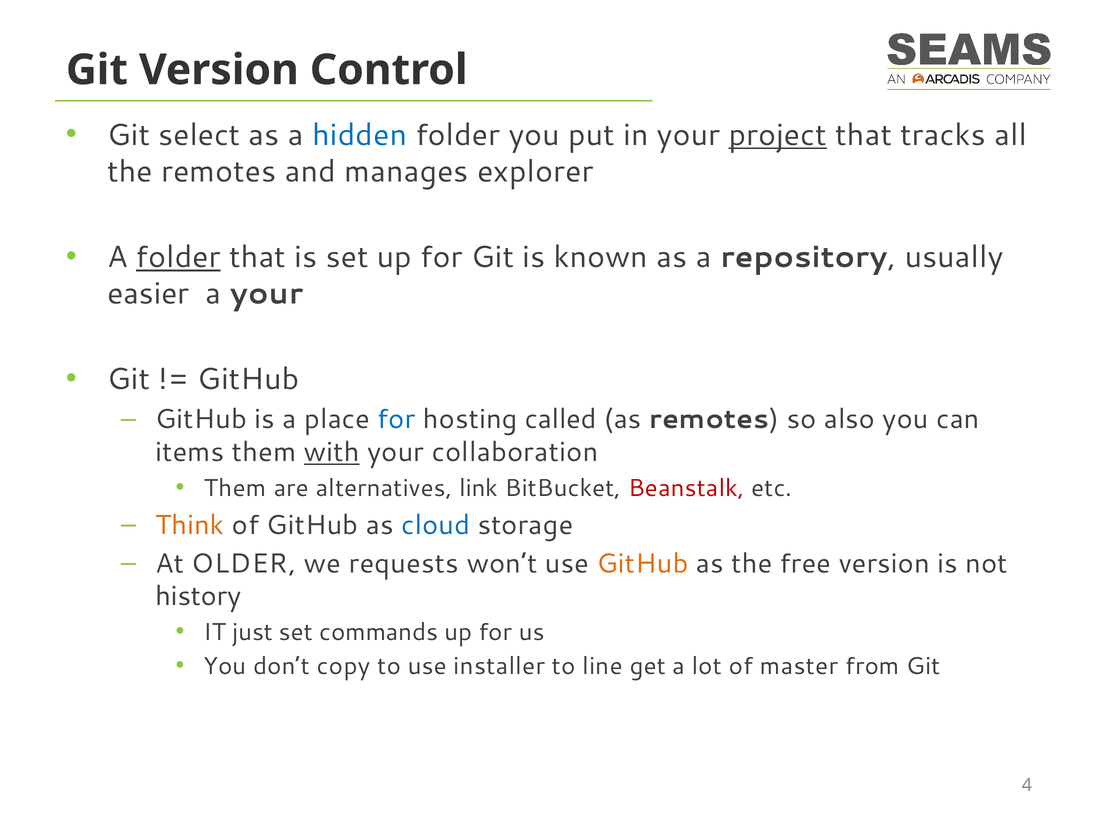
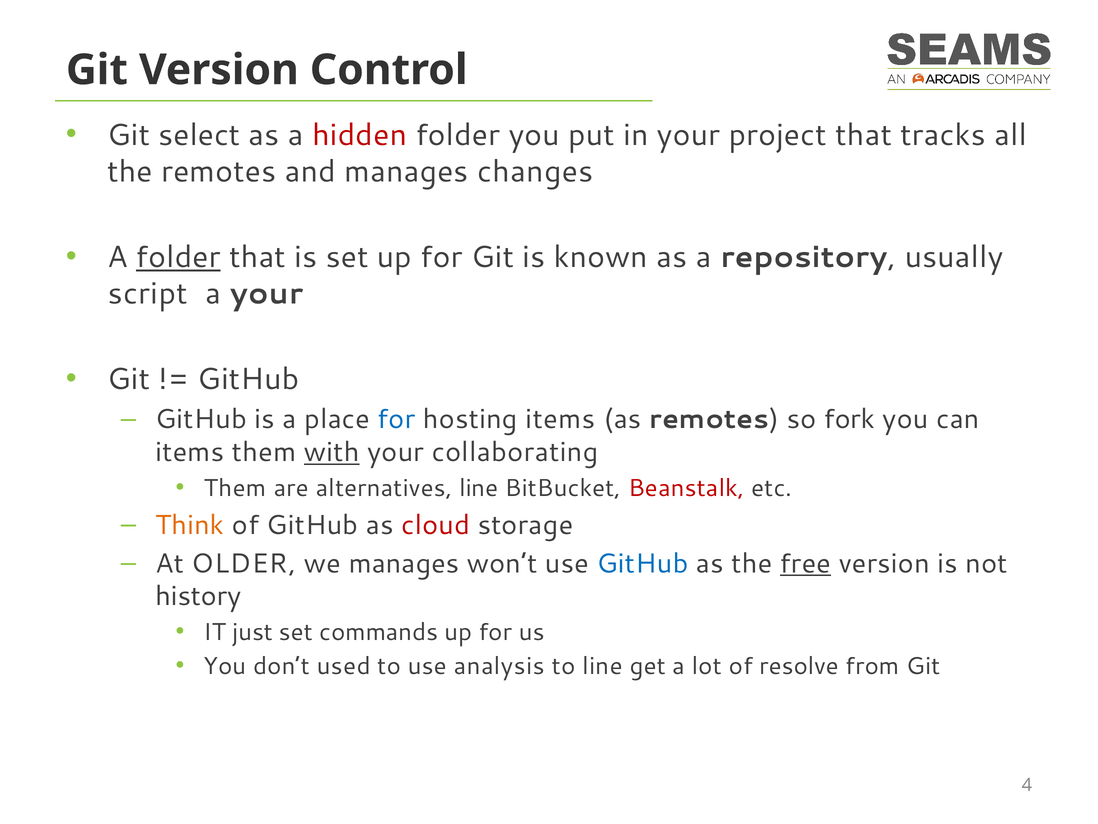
hidden colour: blue -> red
project underline: present -> none
explorer: explorer -> changes
easier: easier -> script
hosting called: called -> items
also: also -> fork
collaboration: collaboration -> collaborating
alternatives link: link -> line
cloud colour: blue -> red
we requests: requests -> manages
GitHub at (643, 563) colour: orange -> blue
free underline: none -> present
copy: copy -> used
installer: installer -> analysis
master: master -> resolve
